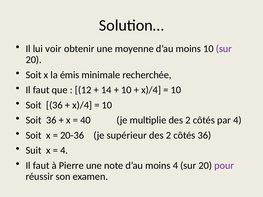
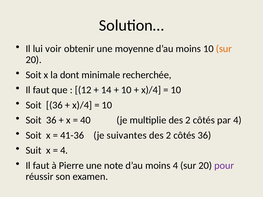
sur at (224, 49) colour: purple -> orange
émis: émis -> dont
20-36: 20-36 -> 41-36
supérieur: supérieur -> suivantes
